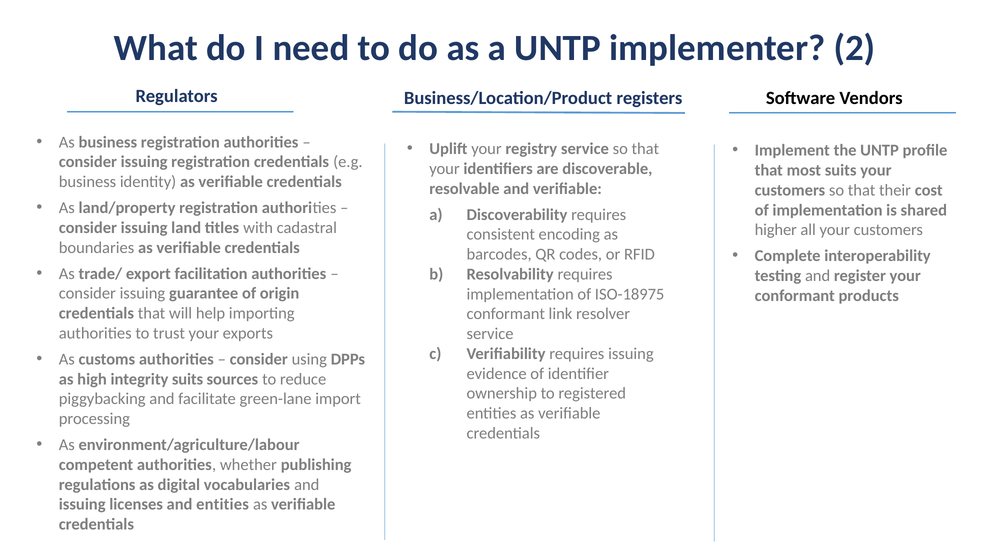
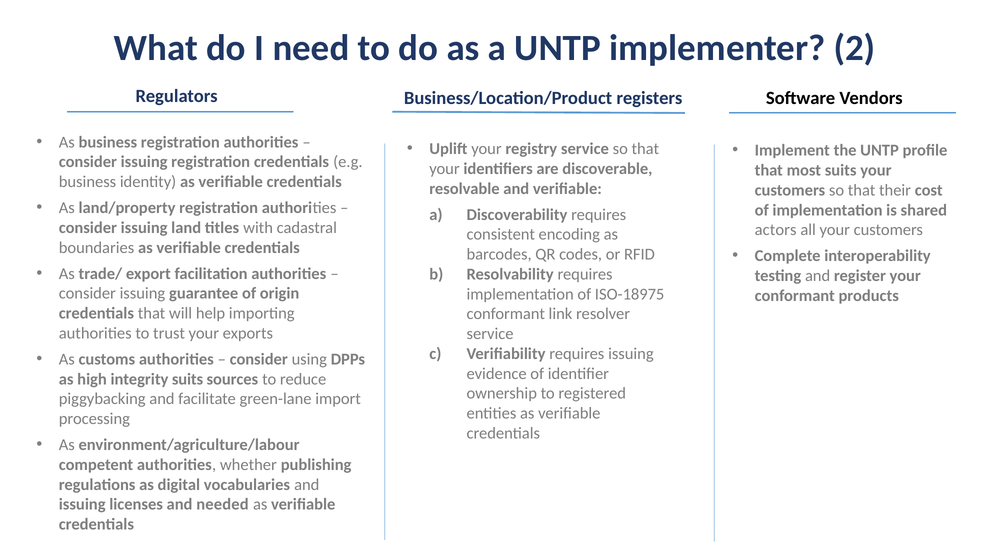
higher: higher -> actors
and entities: entities -> needed
